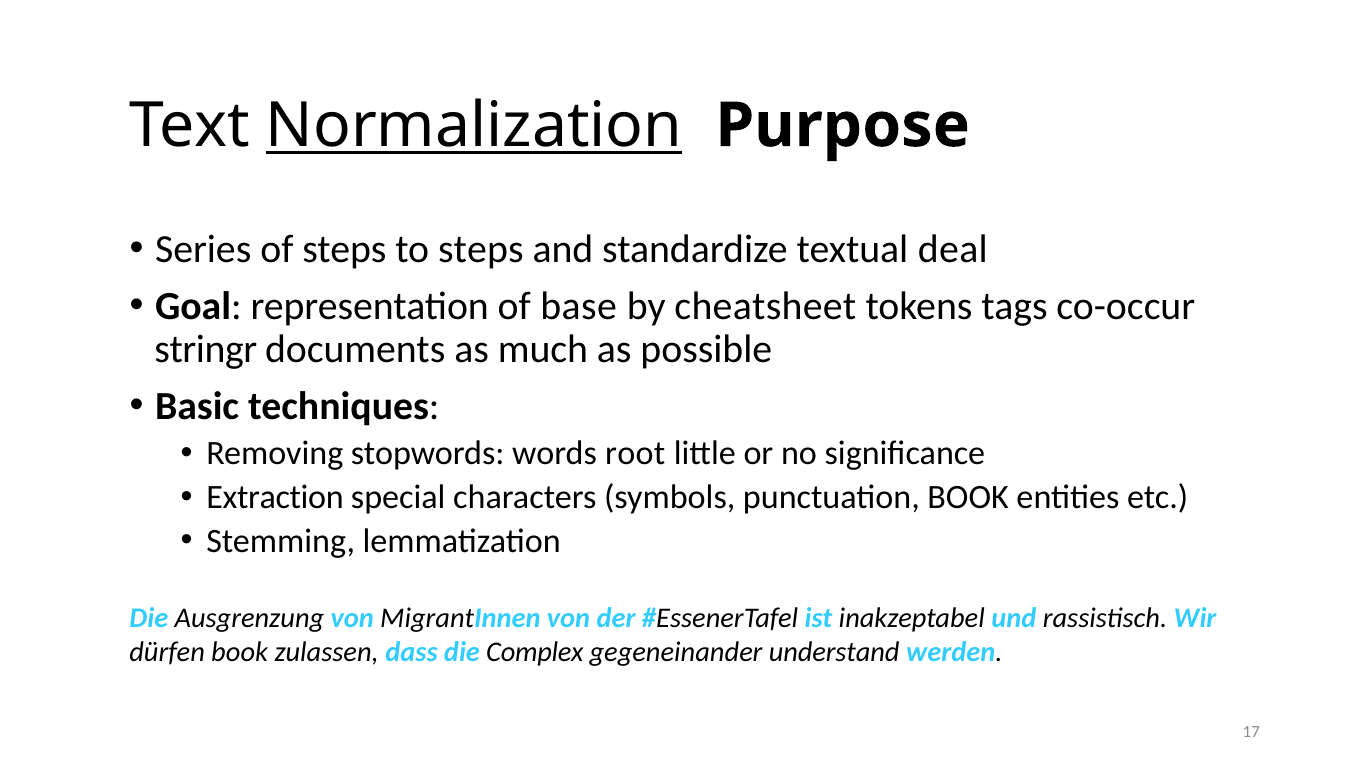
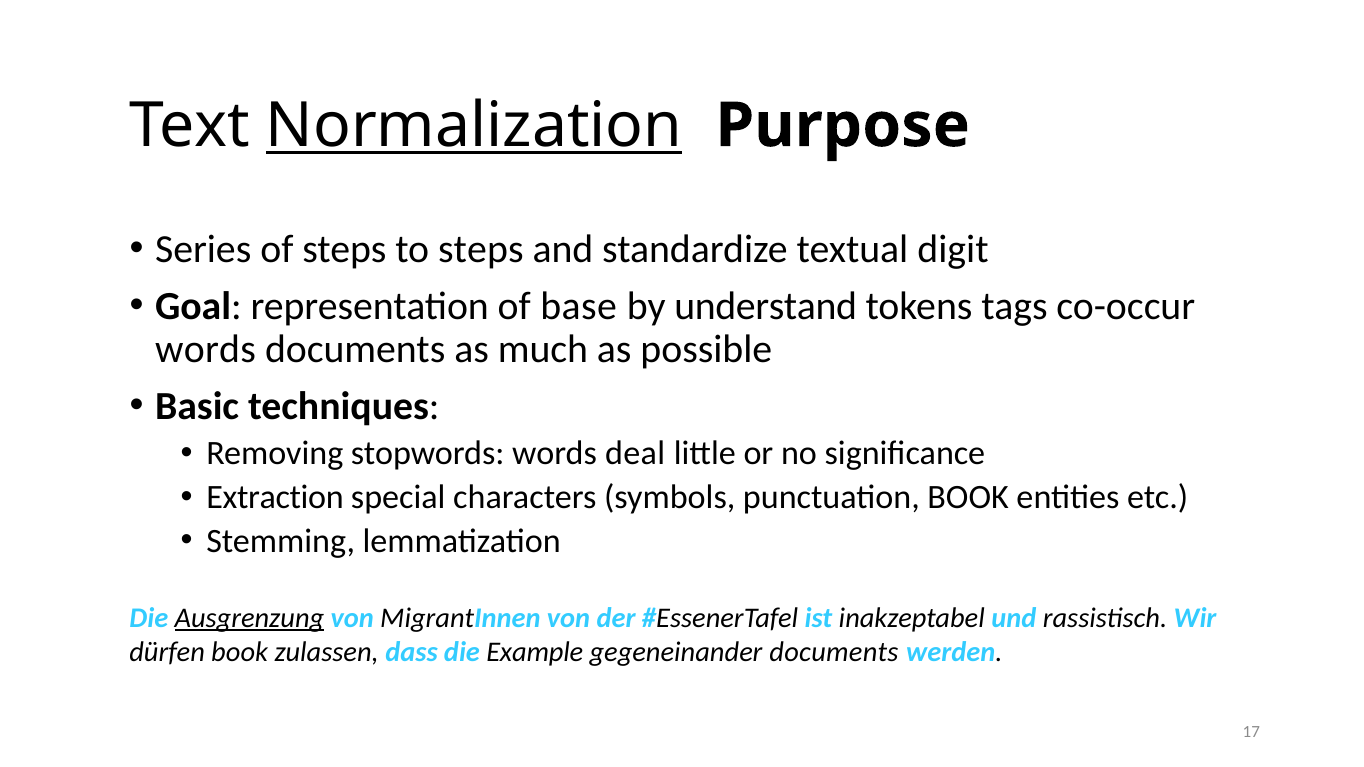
deal: deal -> digit
cheatsheet: cheatsheet -> understand
stringr at (206, 349): stringr -> words
root: root -> deal
Ausgrenzung underline: none -> present
Complex: Complex -> Example
gegeneinander understand: understand -> documents
